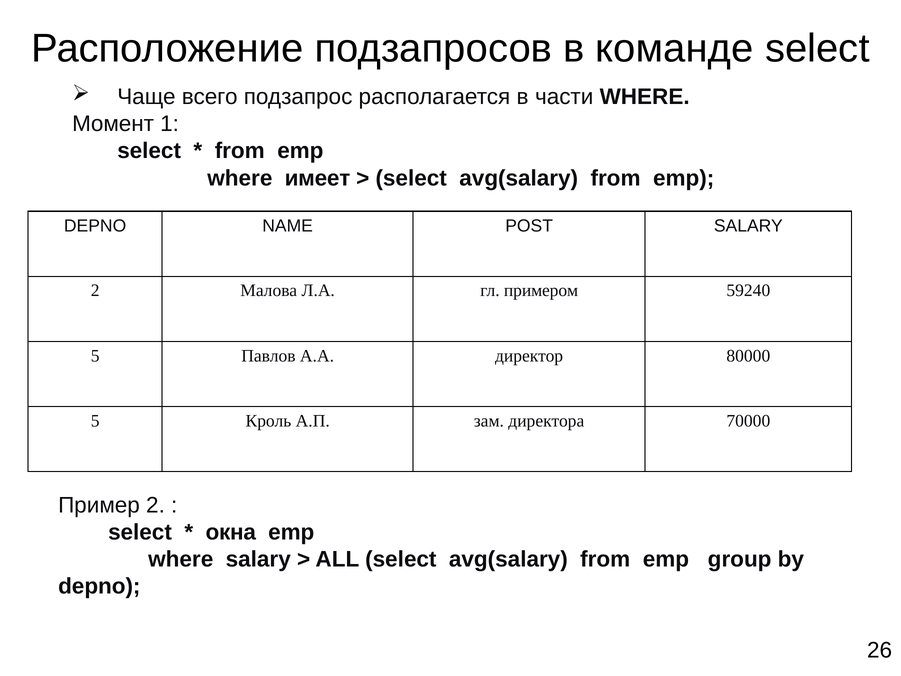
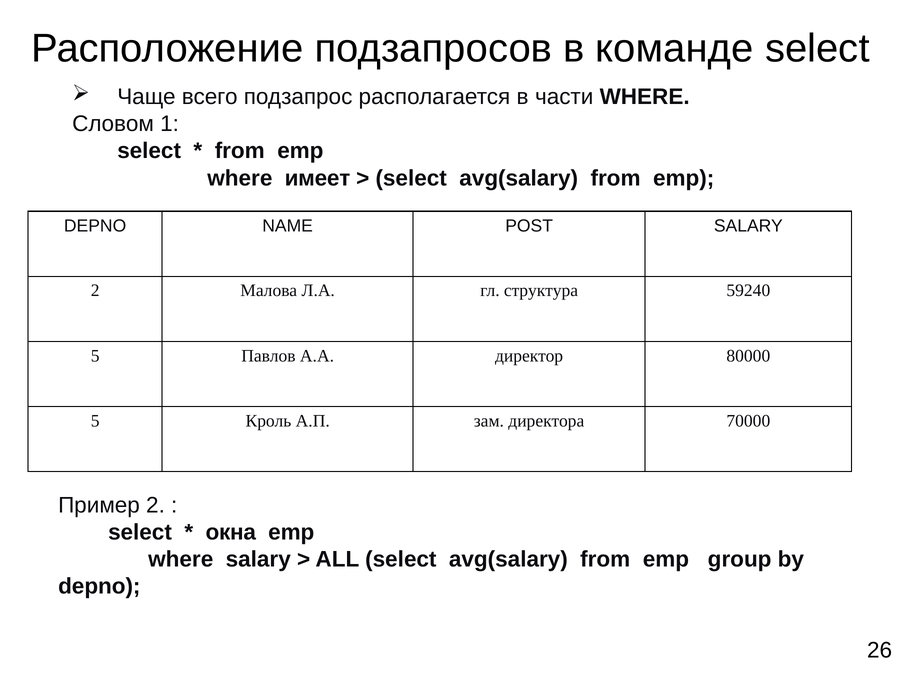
Момент: Момент -> Словом
примером: примером -> структура
